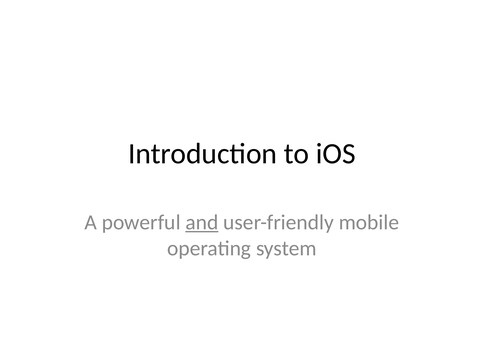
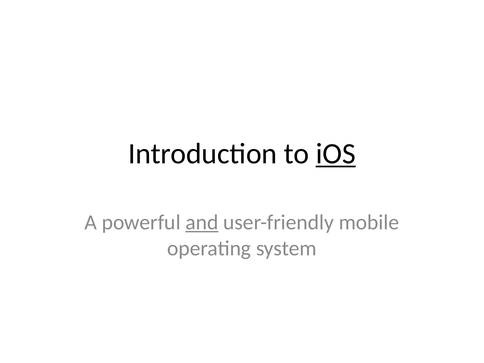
iOS underline: none -> present
